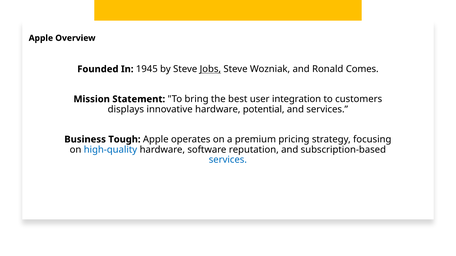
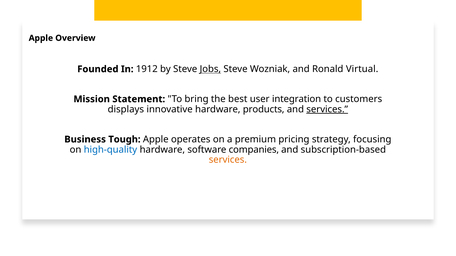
1945: 1945 -> 1912
Comes: Comes -> Virtual
potential: potential -> products
services at (327, 110) underline: none -> present
reputation: reputation -> companies
services at (228, 160) colour: blue -> orange
